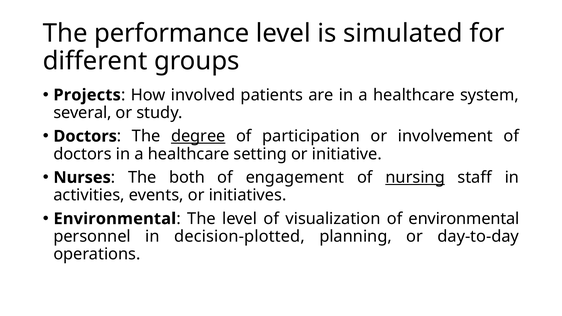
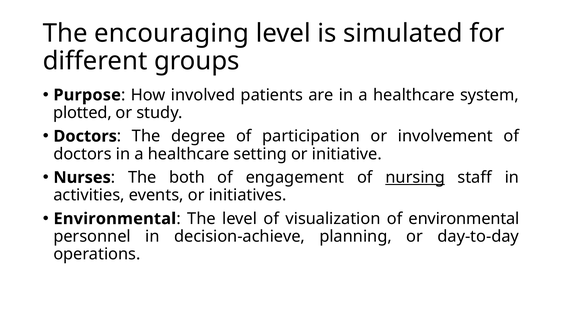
performance: performance -> encouraging
Projects: Projects -> Purpose
several: several -> plotted
degree underline: present -> none
decision-plotted: decision-plotted -> decision-achieve
